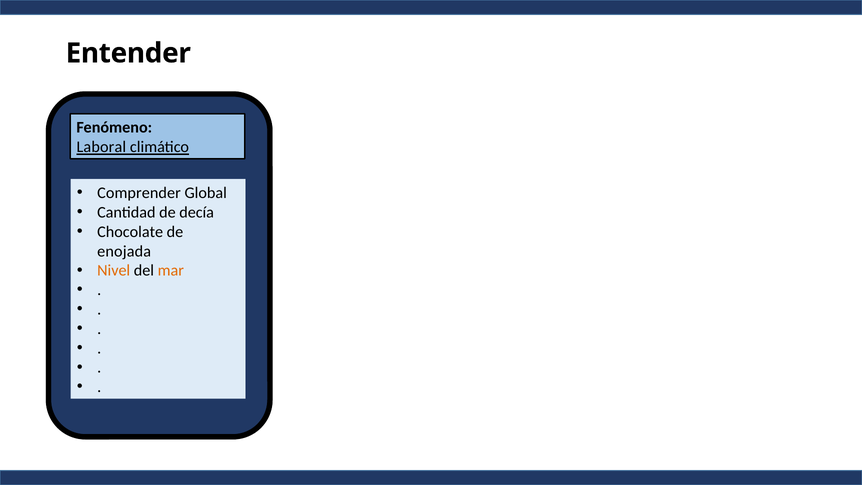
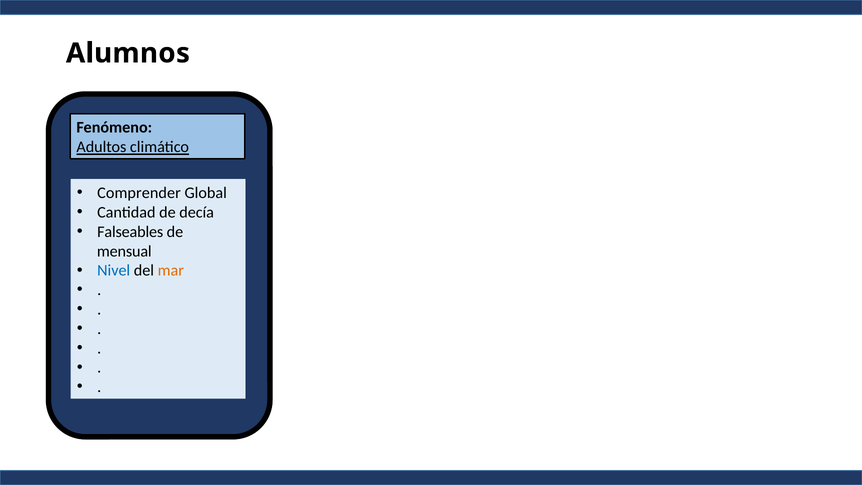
Entender: Entender -> Alumnos
Laboral: Laboral -> Adultos
Chocolate: Chocolate -> Falseables
enojada: enojada -> mensual
Nivel colour: orange -> blue
